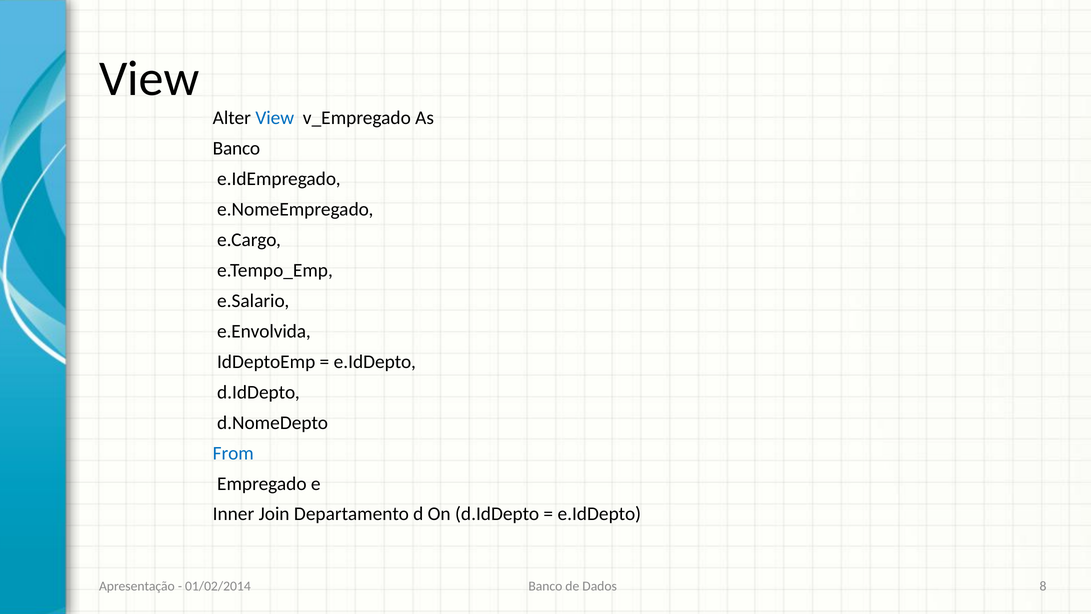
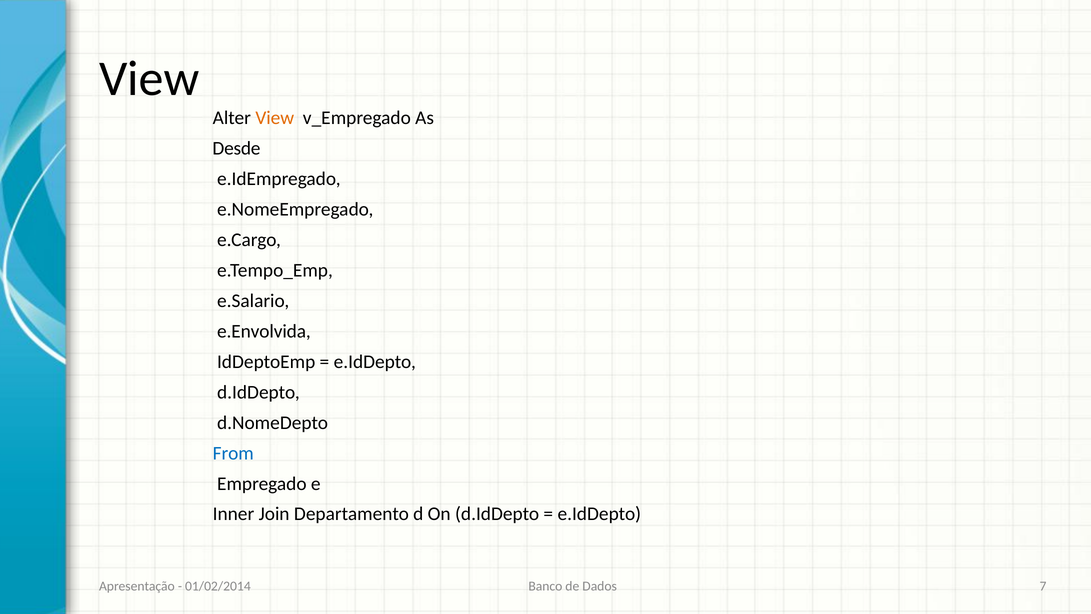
View at (275, 118) colour: blue -> orange
Banco at (236, 148): Banco -> Desde
8: 8 -> 7
